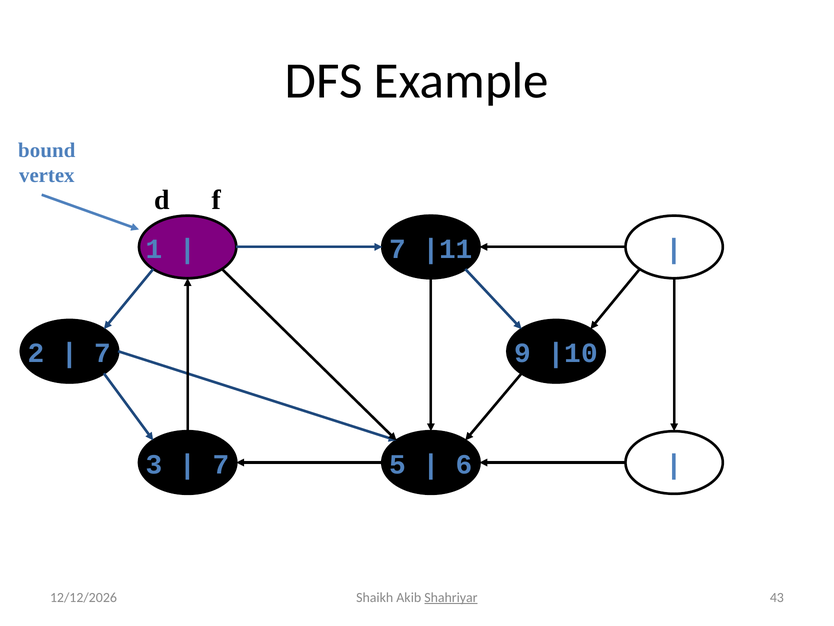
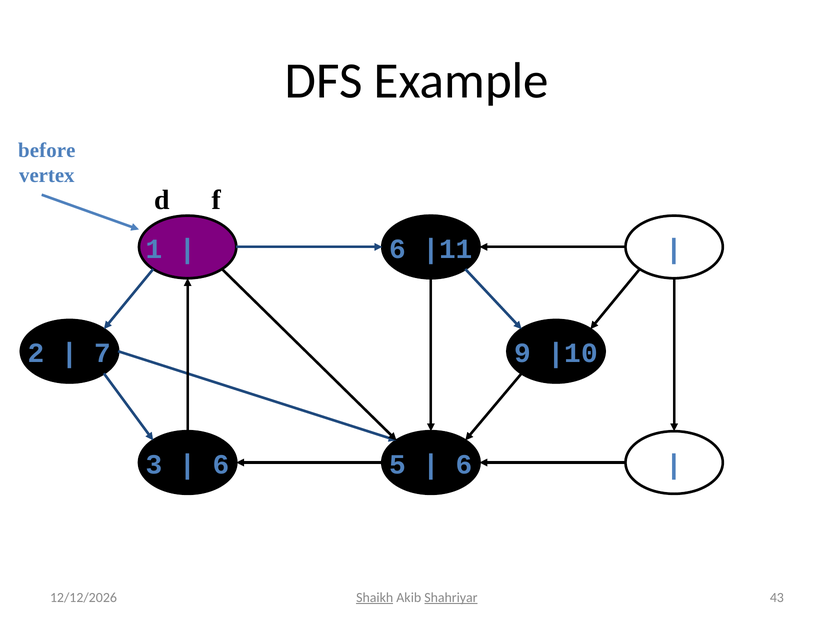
bound: bound -> before
7 at (397, 249): 7 -> 6
7 at (221, 464): 7 -> 6
Shaikh underline: none -> present
